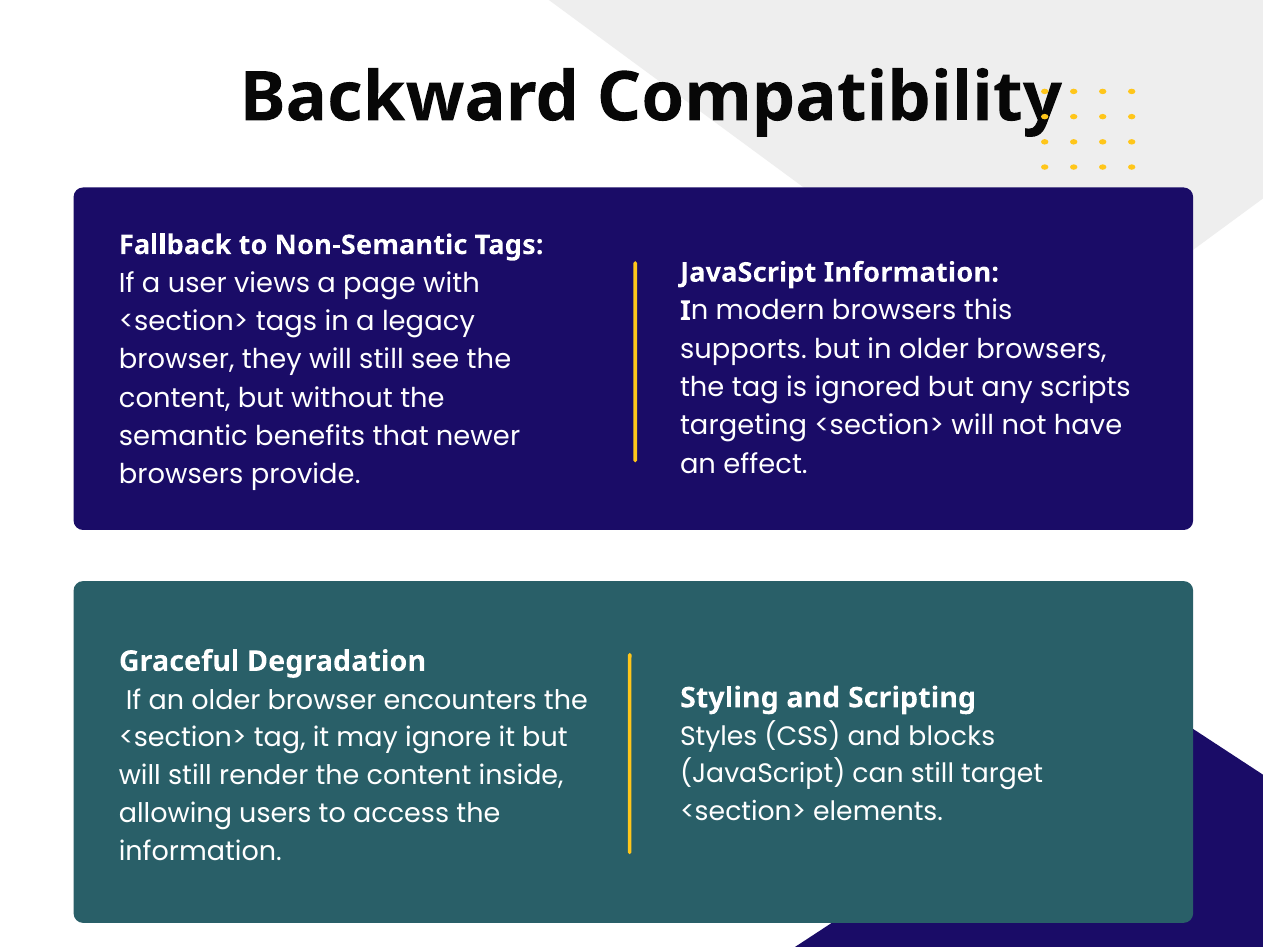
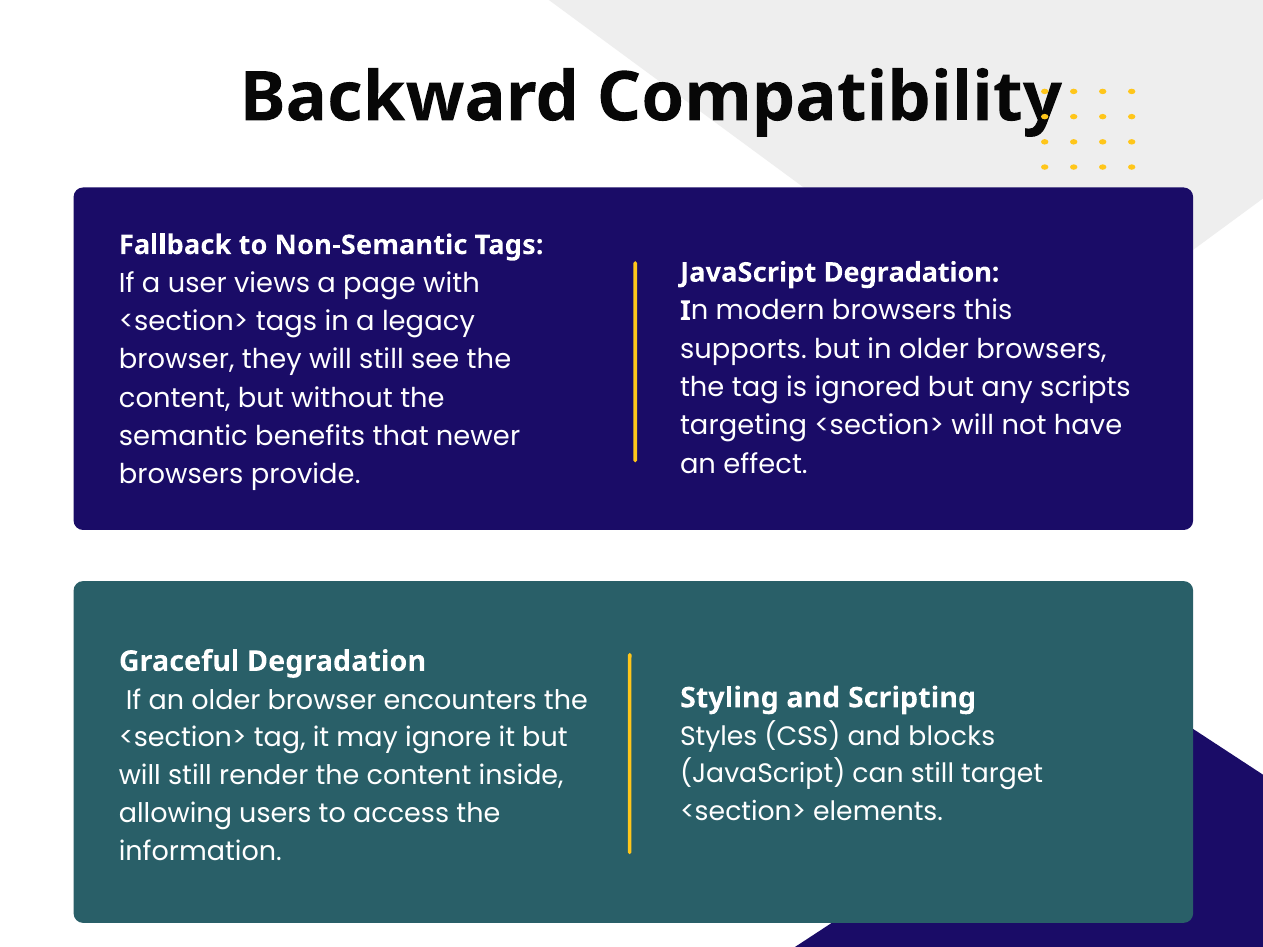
JavaScript Information: Information -> Degradation
